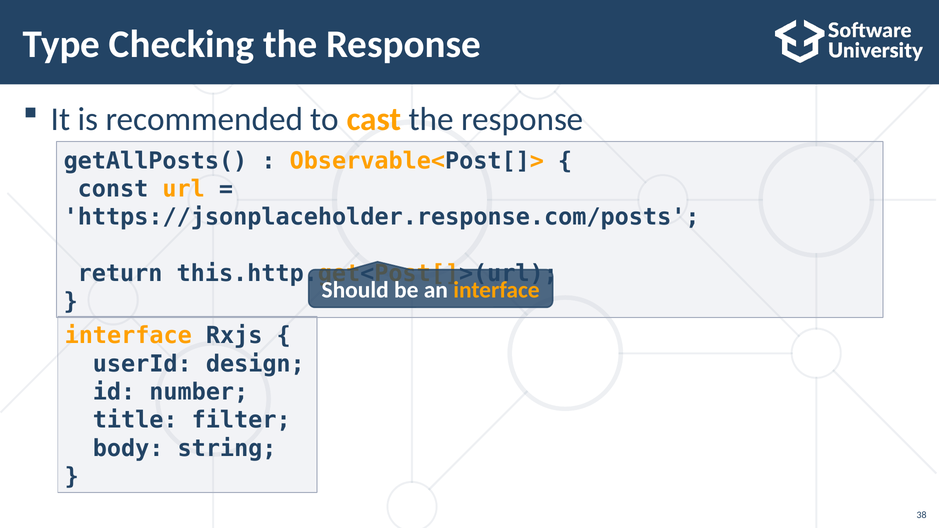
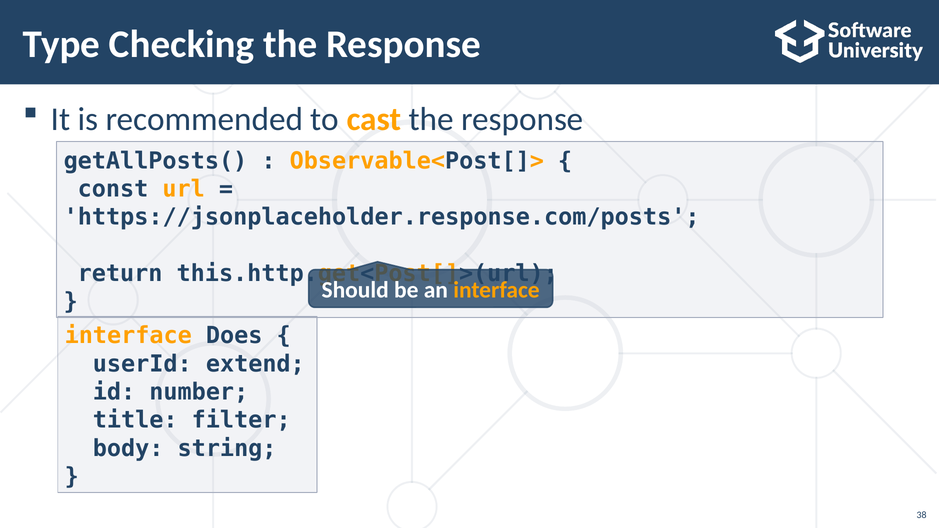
Rxjs: Rxjs -> Does
design: design -> extend
